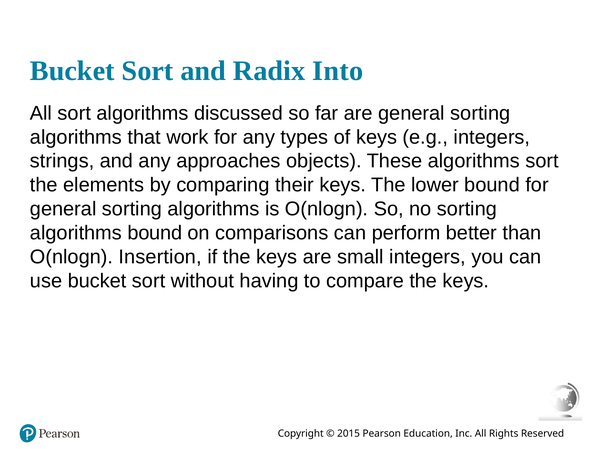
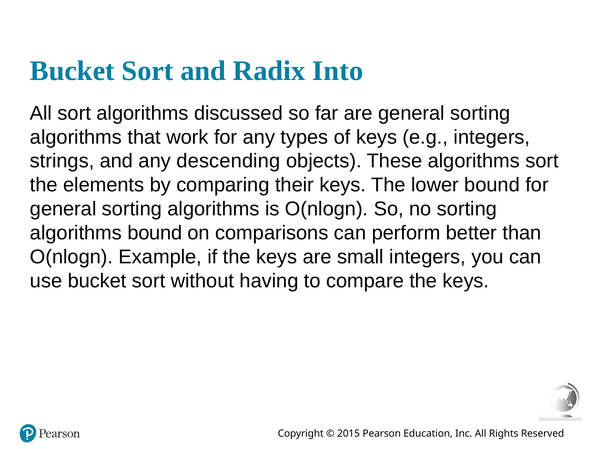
approaches: approaches -> descending
Insertion: Insertion -> Example
